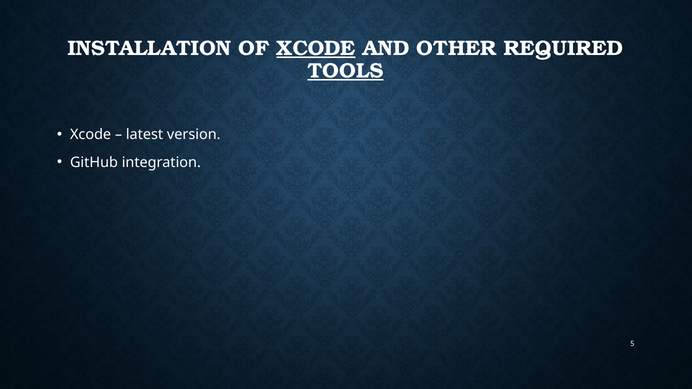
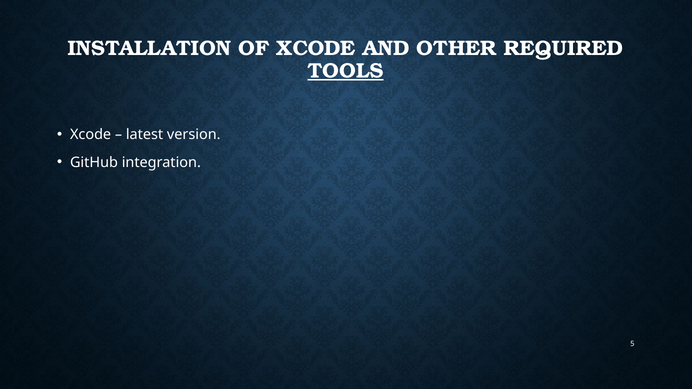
XCODE at (316, 48) underline: present -> none
